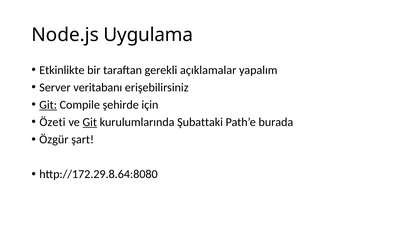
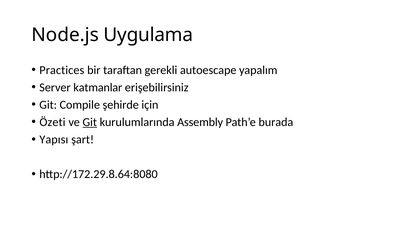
Etkinlikte: Etkinlikte -> Practices
açıklamalar: açıklamalar -> autoescape
veritabanı: veritabanı -> katmanlar
Git at (48, 105) underline: present -> none
Şubattaki: Şubattaki -> Assembly
Özgür: Özgür -> Yapısı
